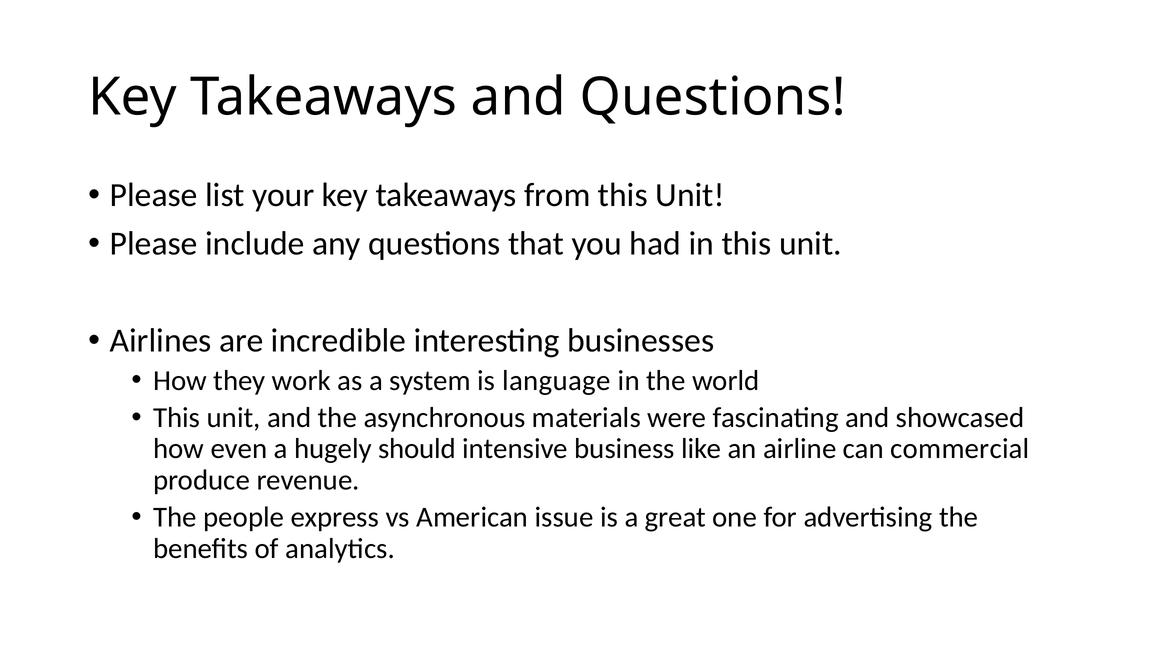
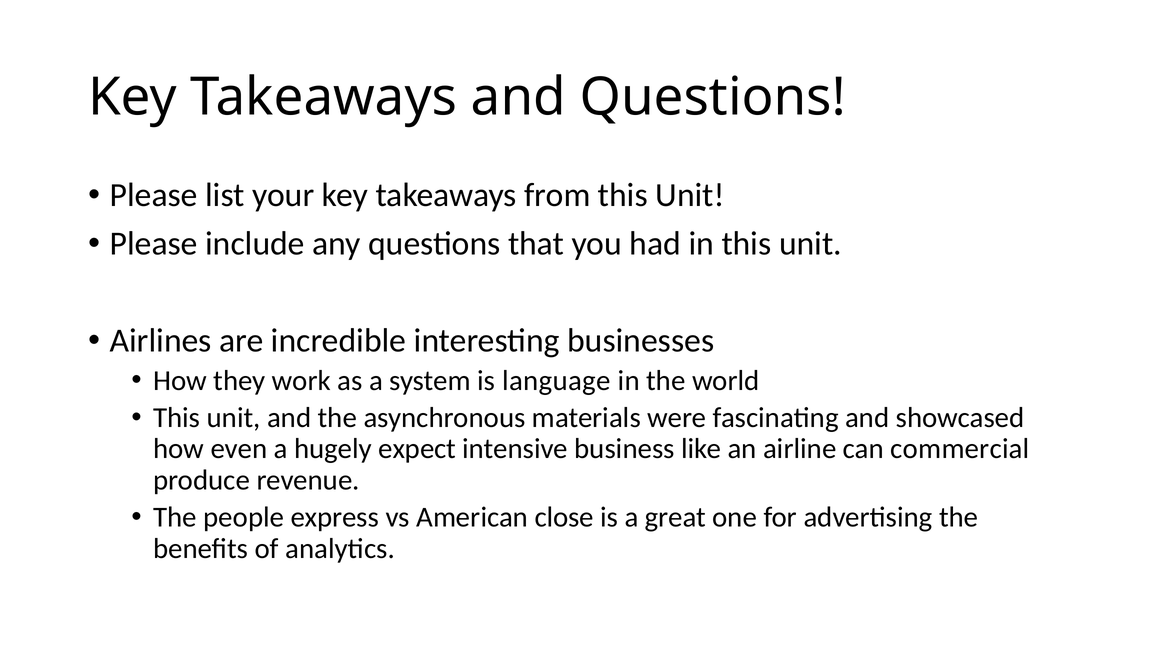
should: should -> expect
issue: issue -> close
